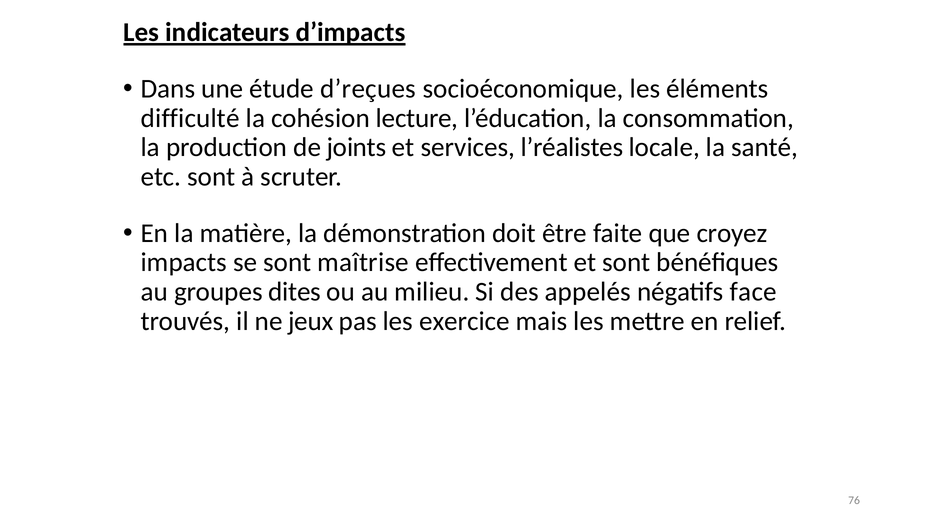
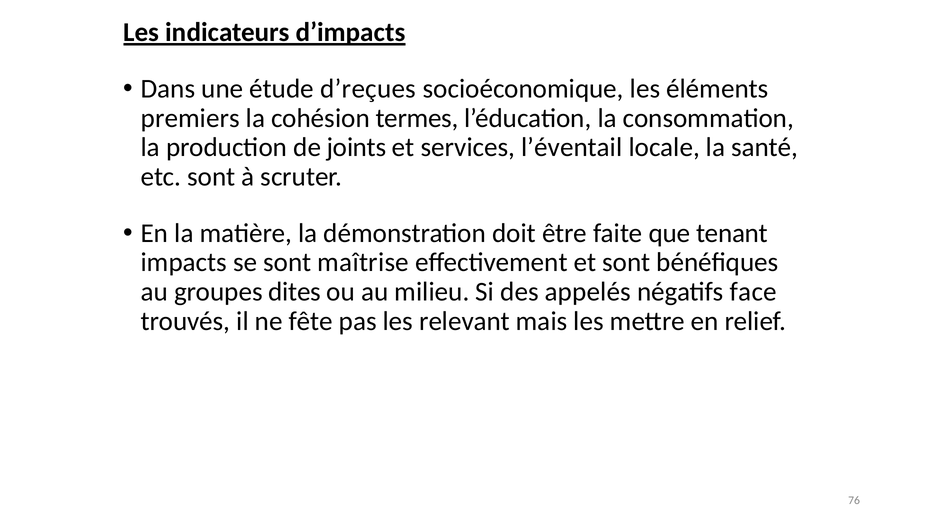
difficulté: difficulté -> premiers
lecture: lecture -> termes
l’réalistes: l’réalistes -> l’éventail
croyez: croyez -> tenant
jeux: jeux -> fête
exercice: exercice -> relevant
